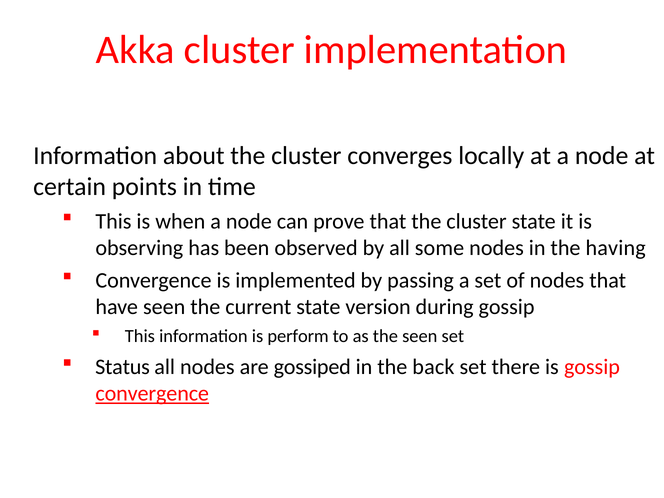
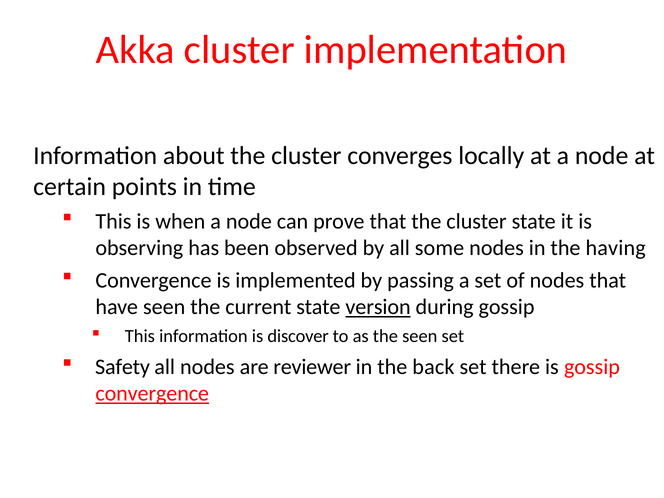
version underline: none -> present
perform: perform -> discover
Status: Status -> Safety
gossiped: gossiped -> reviewer
